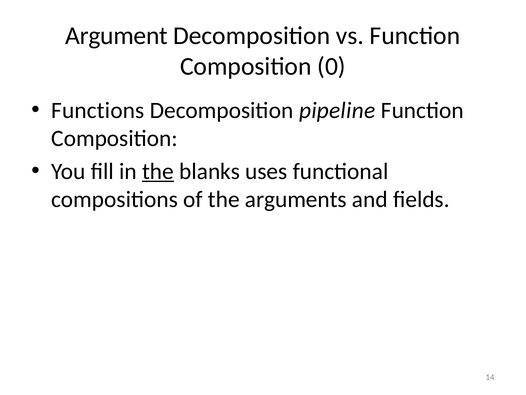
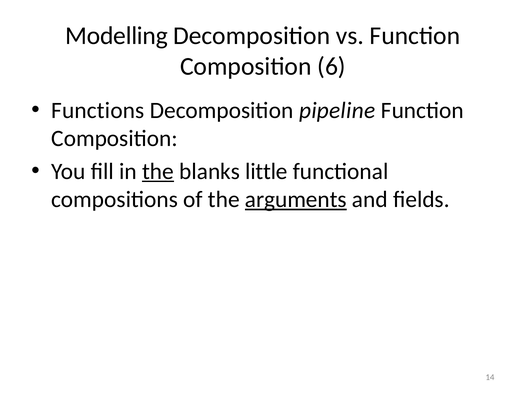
Argument: Argument -> Modelling
0: 0 -> 6
uses: uses -> little
arguments underline: none -> present
